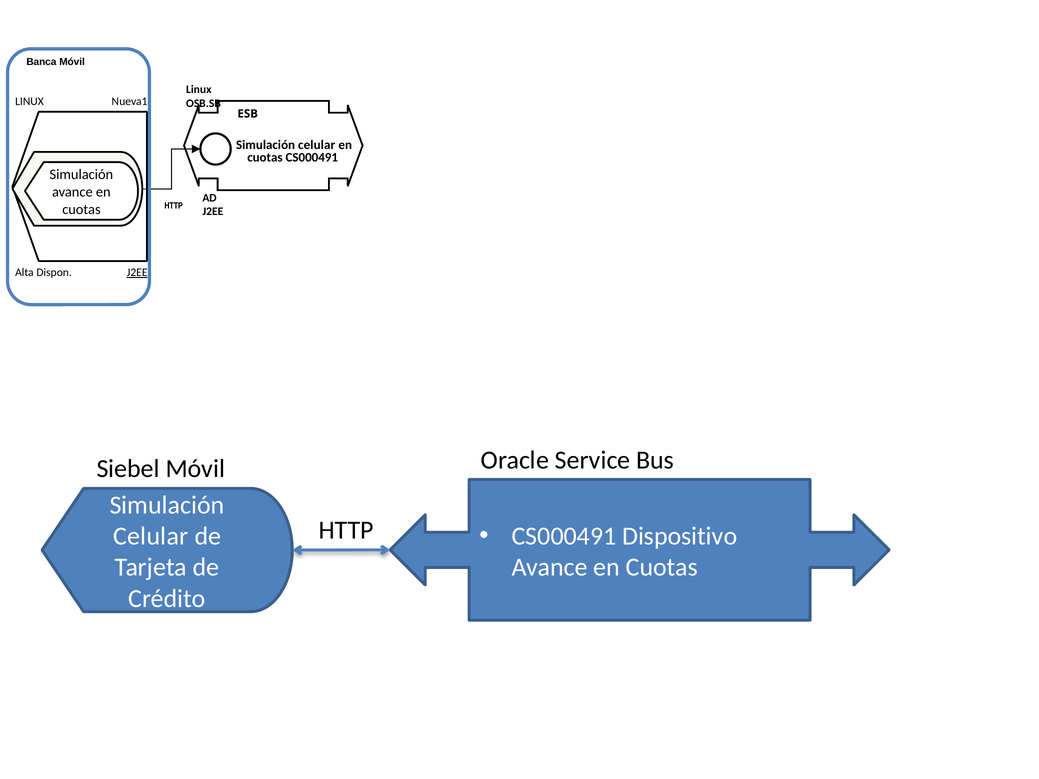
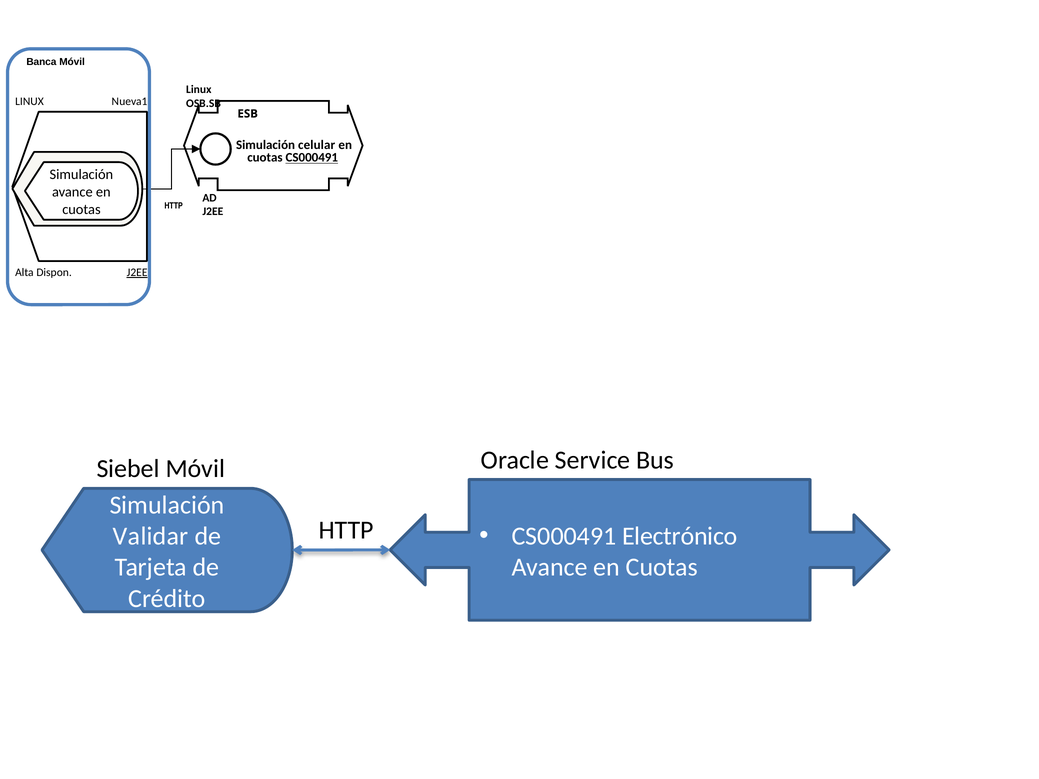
CS000491 at (312, 158) underline: none -> present
Dispositivo: Dispositivo -> Electrónico
Celular at (151, 536): Celular -> Validar
